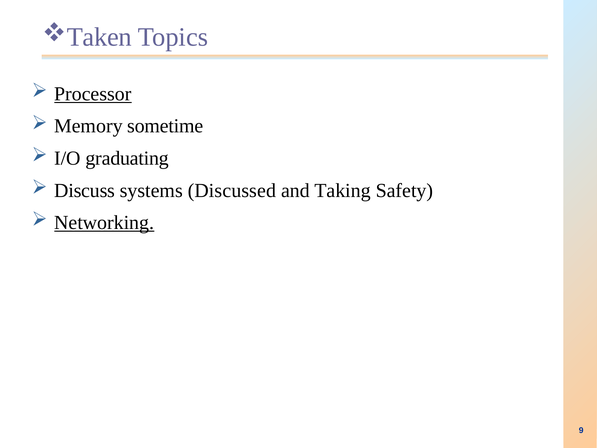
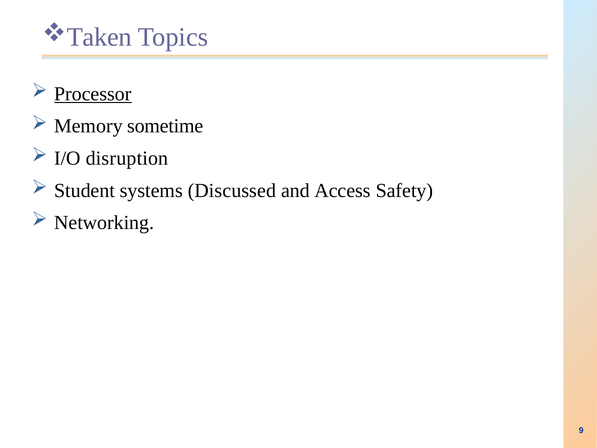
graduating: graduating -> disruption
Discuss: Discuss -> Student
Taking: Taking -> Access
Networking underline: present -> none
